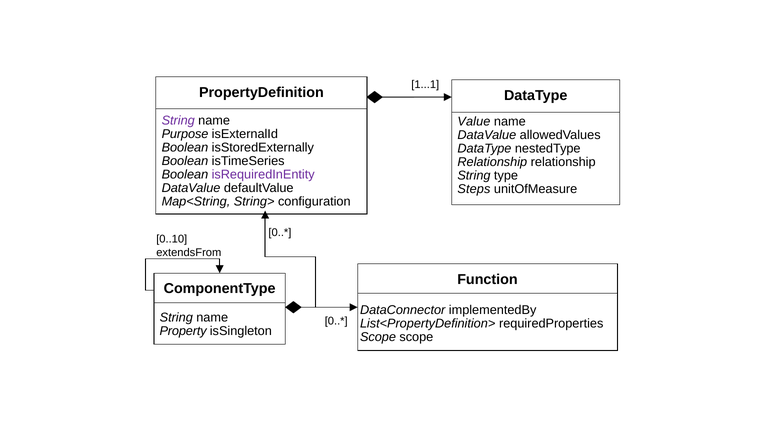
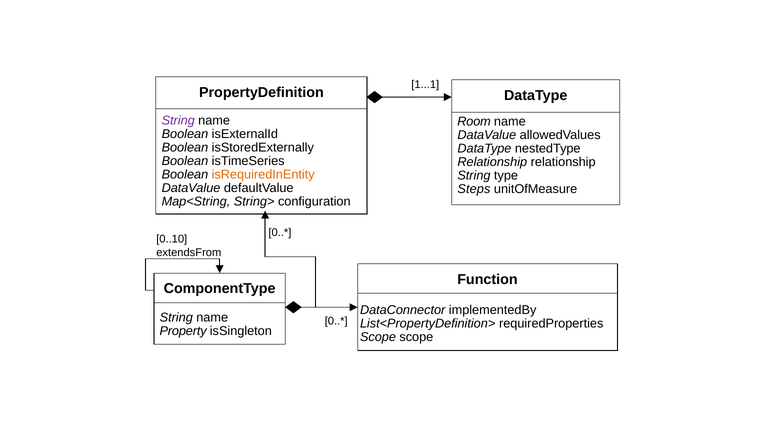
Value: Value -> Room
Purpose at (185, 134): Purpose -> Boolean
isRequiredInEntity colour: purple -> orange
